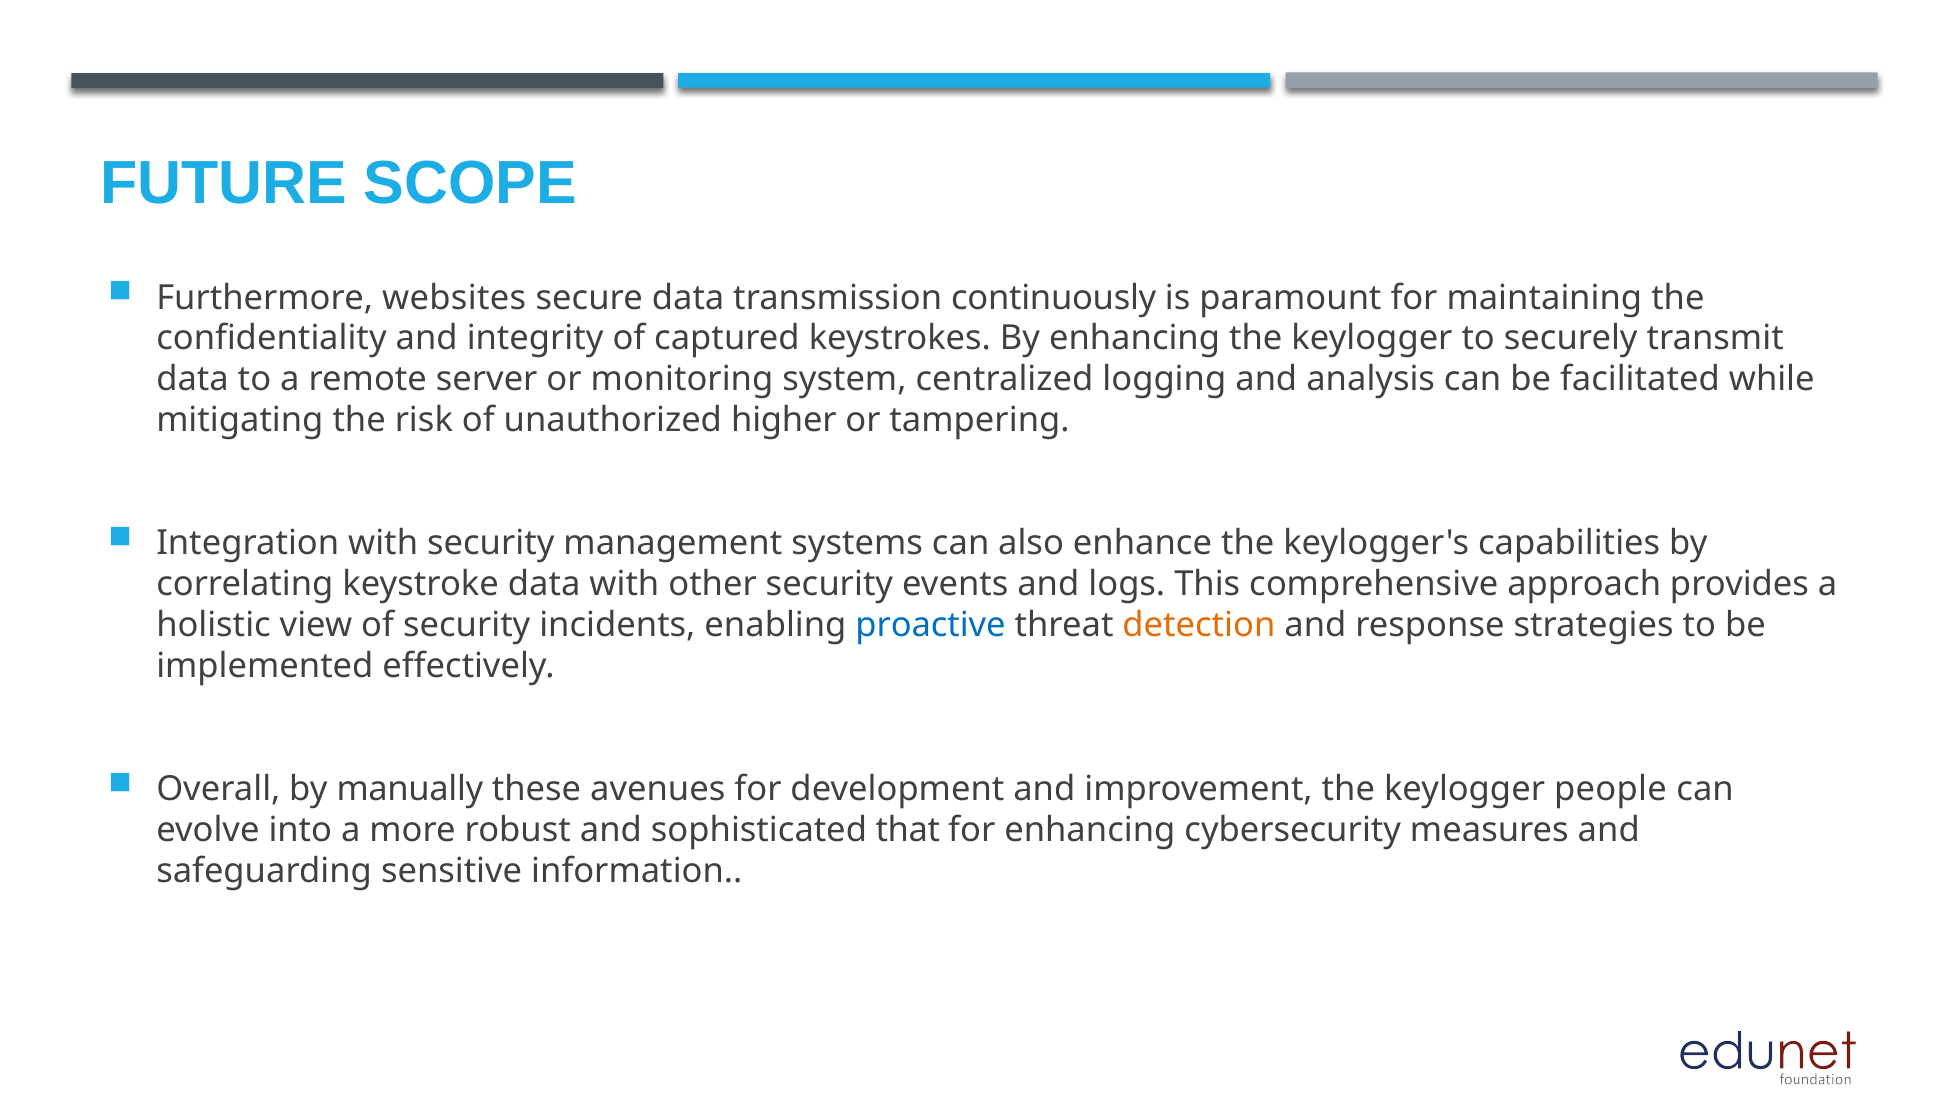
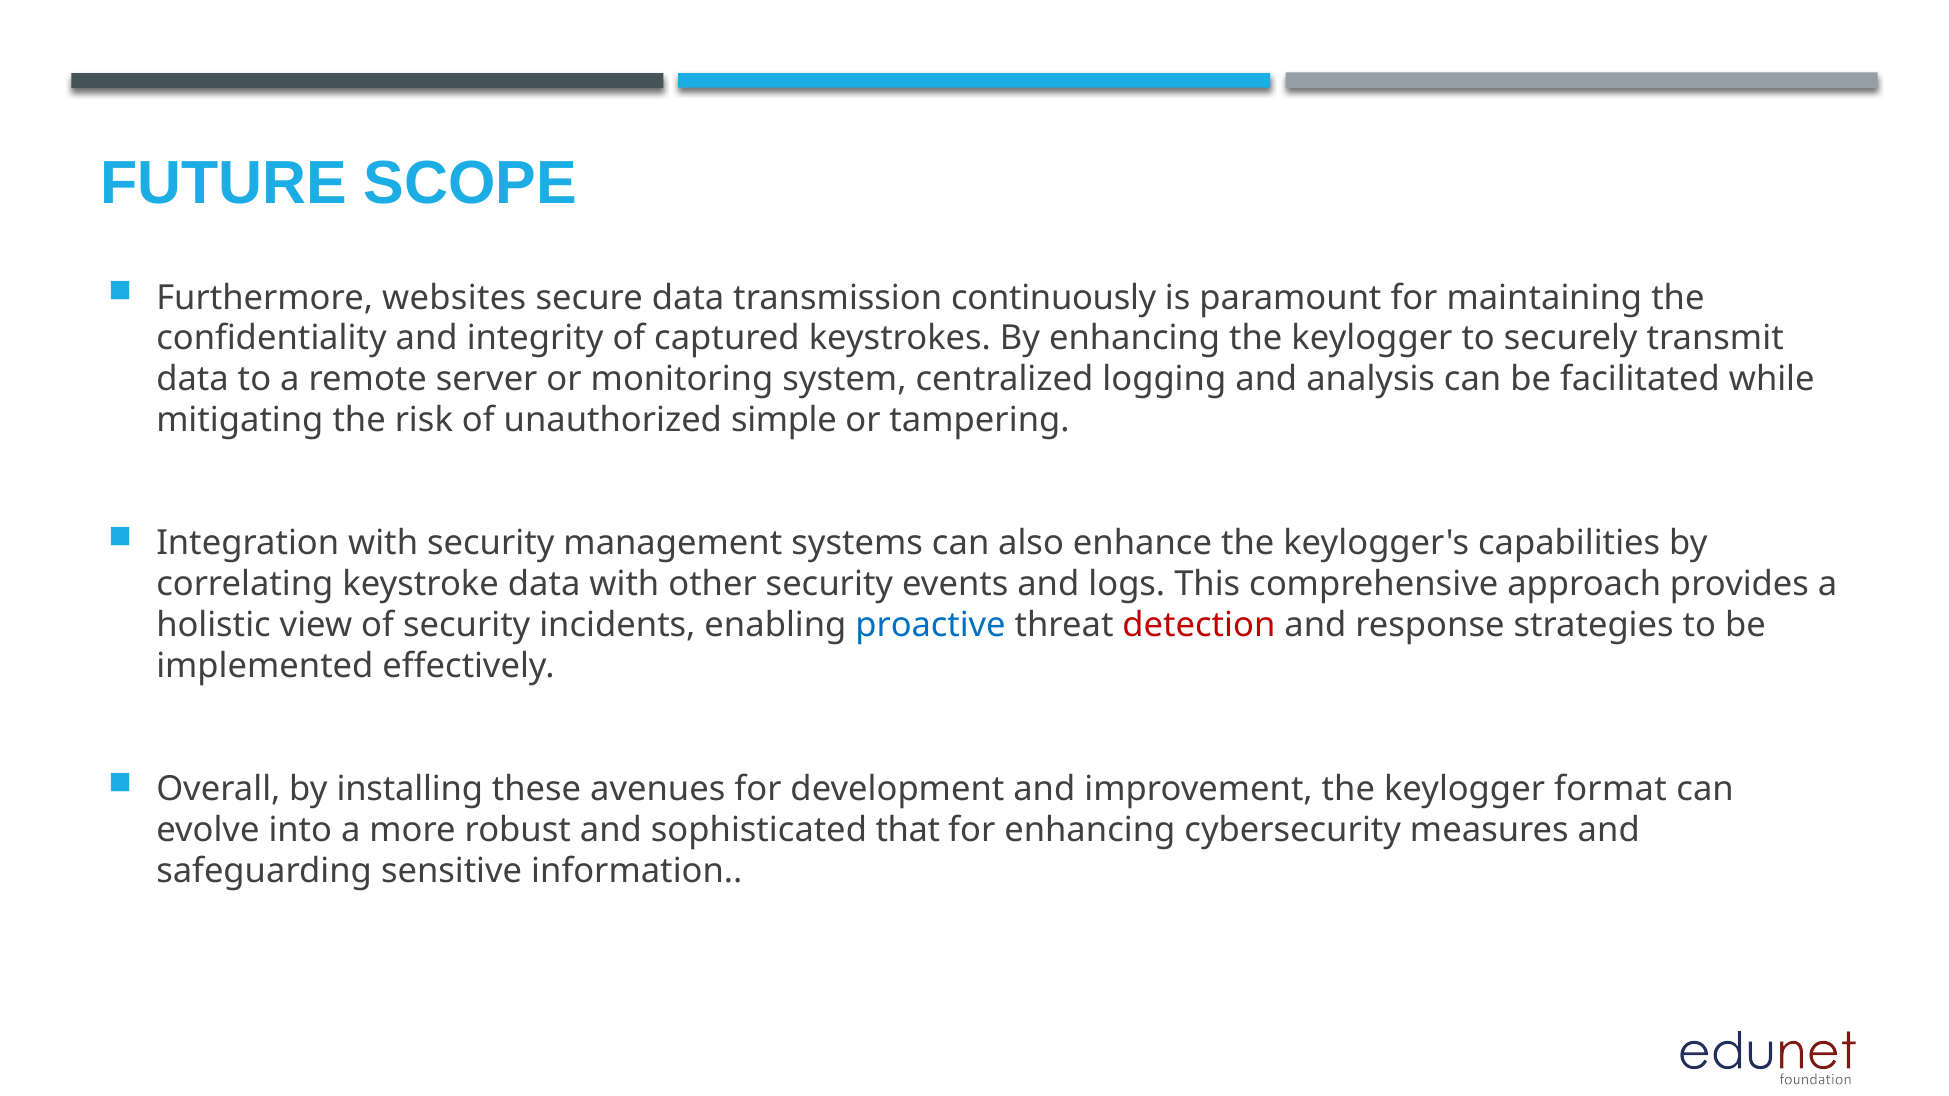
higher: higher -> simple
detection colour: orange -> red
manually: manually -> installing
people: people -> format
